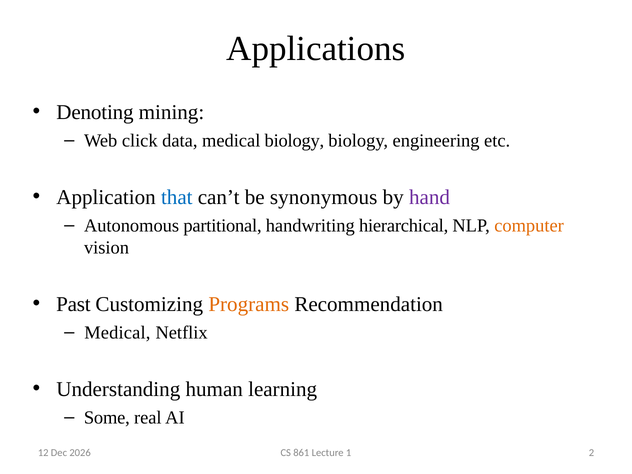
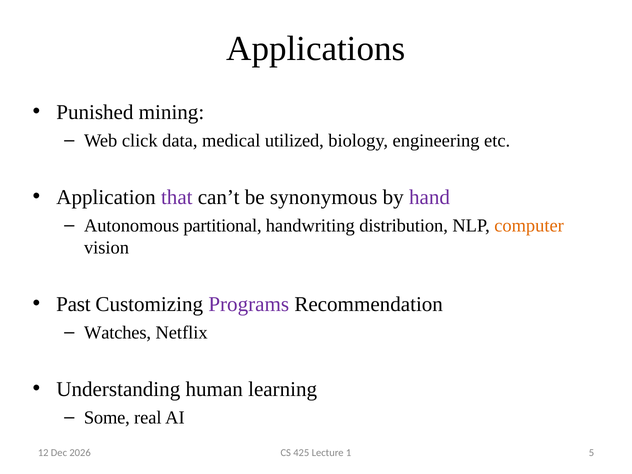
Denoting: Denoting -> Punished
medical biology: biology -> utilized
that colour: blue -> purple
hierarchical: hierarchical -> distribution
Programs colour: orange -> purple
Medical at (117, 333): Medical -> Watches
861: 861 -> 425
2: 2 -> 5
